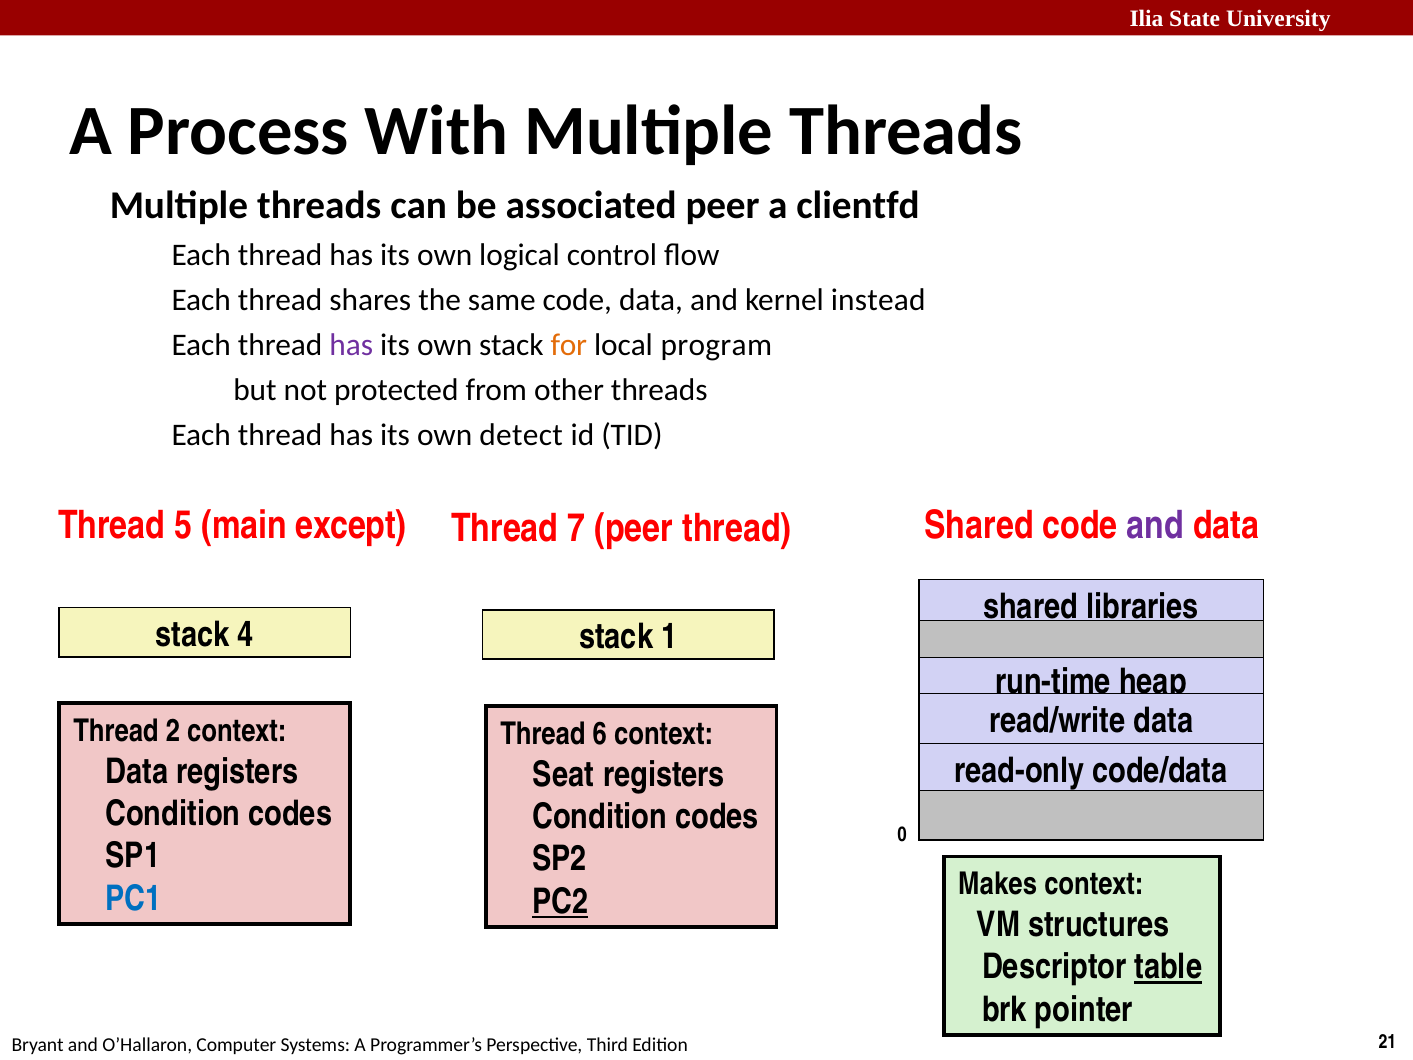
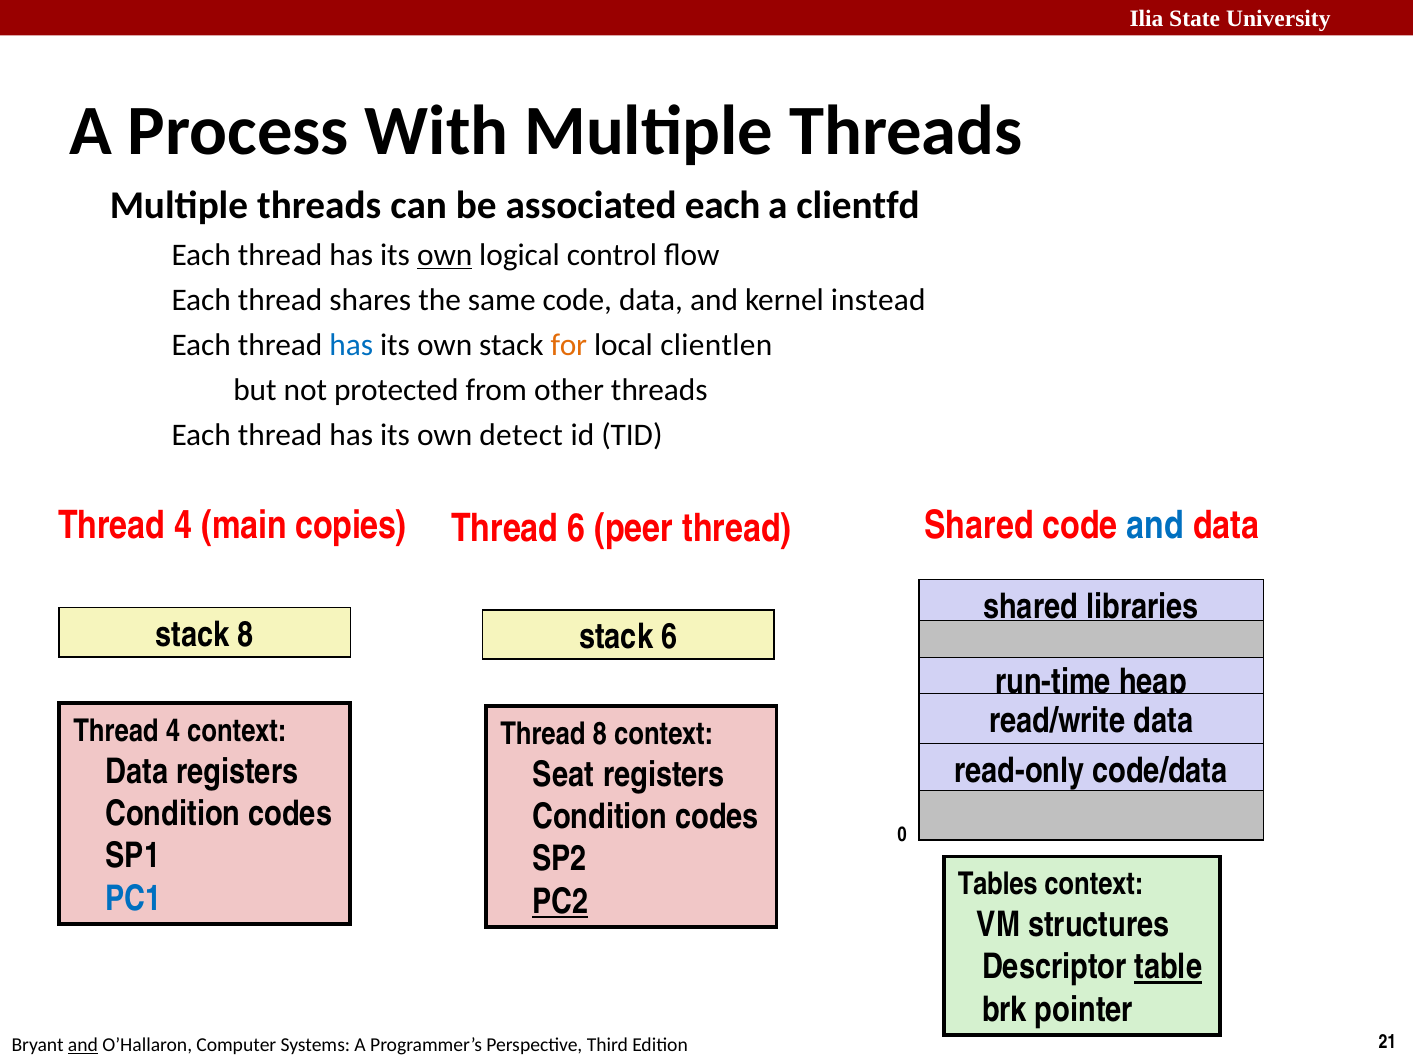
associated peer: peer -> each
own at (445, 255) underline: none -> present
has at (351, 345) colour: purple -> blue
program: program -> clientlen
5 at (183, 525): 5 -> 4
except: except -> copies
and at (1156, 525) colour: purple -> blue
Thread 7: 7 -> 6
stack 4: 4 -> 8
stack 1: 1 -> 6
2 at (173, 731): 2 -> 4
Thread 6: 6 -> 8
Makes: Makes -> Tables
and at (83, 1045) underline: none -> present
